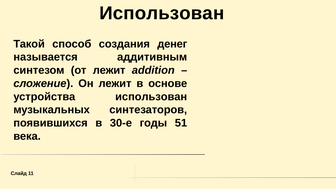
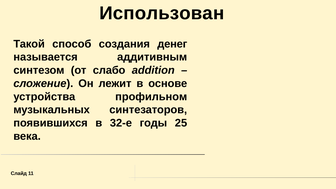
от лежит: лежит -> слабо
устройства использован: использован -> профильном
30-е: 30-е -> 32-е
51: 51 -> 25
